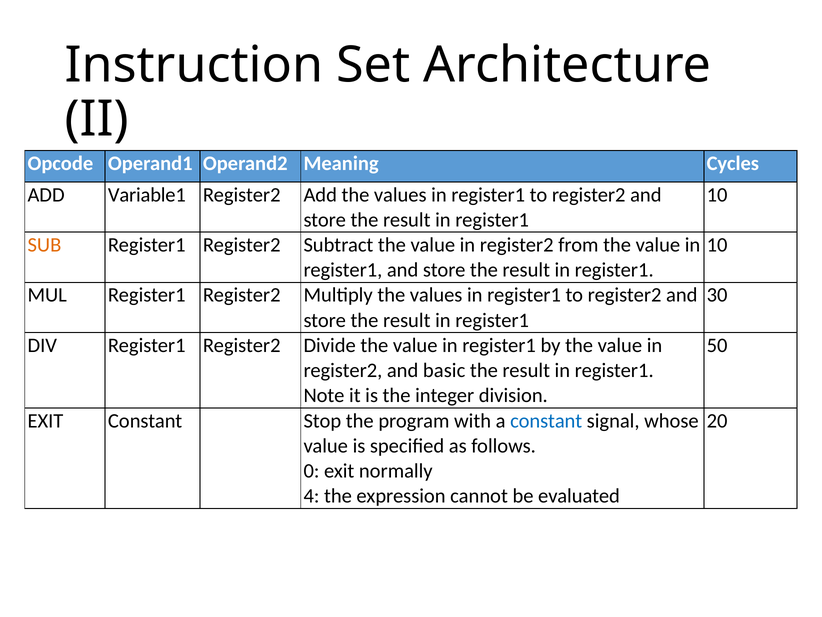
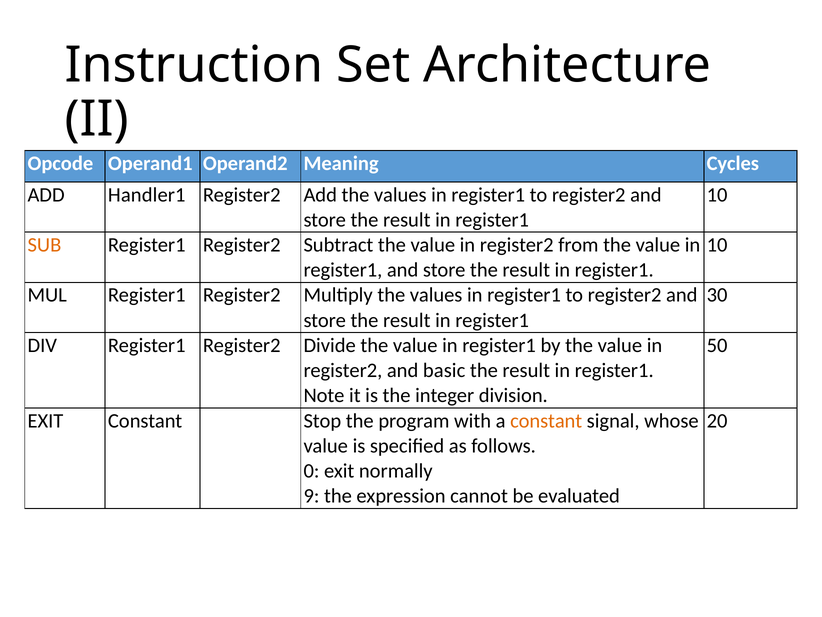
Variable1: Variable1 -> Handler1
constant at (546, 420) colour: blue -> orange
4: 4 -> 9
